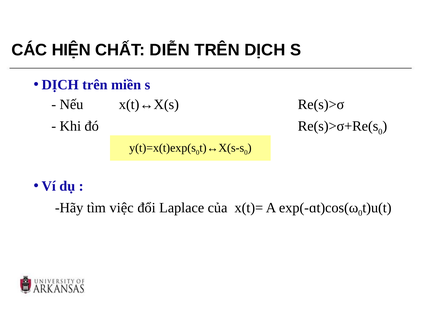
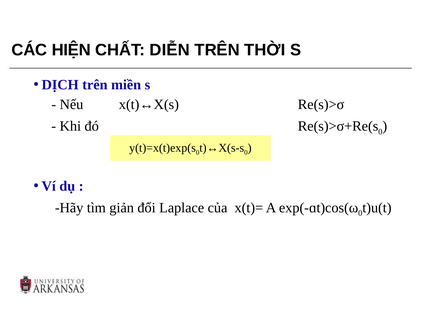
TRÊN DỊCH: DỊCH -> THỜI
việc: việc -> giản
